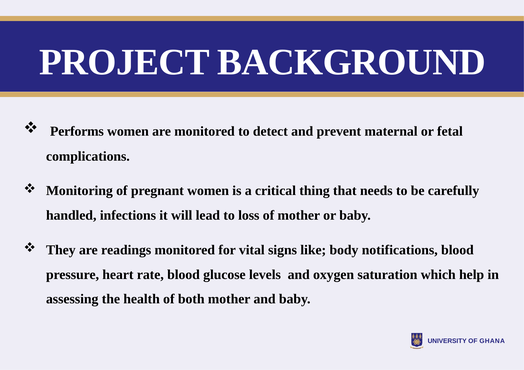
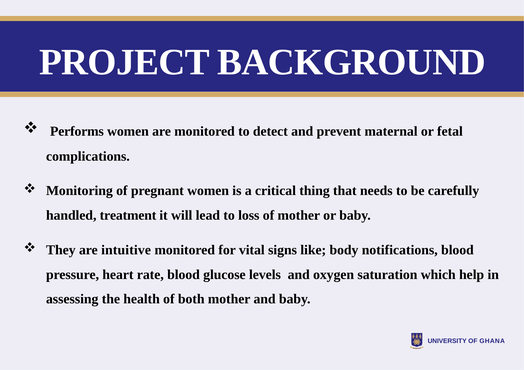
infections: infections -> treatment
readings: readings -> intuitive
